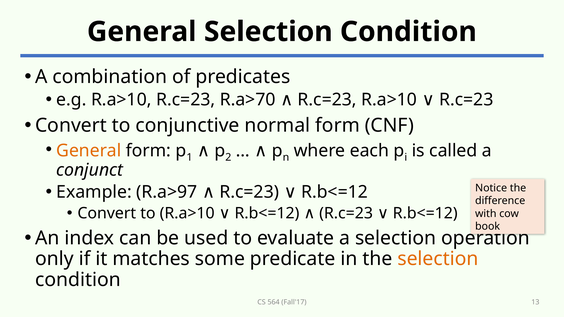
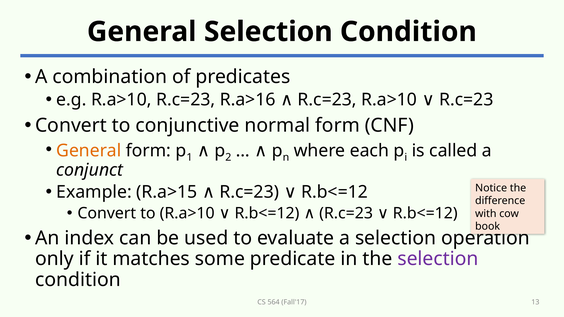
R.a>70: R.a>70 -> R.a>16
R.a>97: R.a>97 -> R.a>15
selection at (438, 259) colour: orange -> purple
